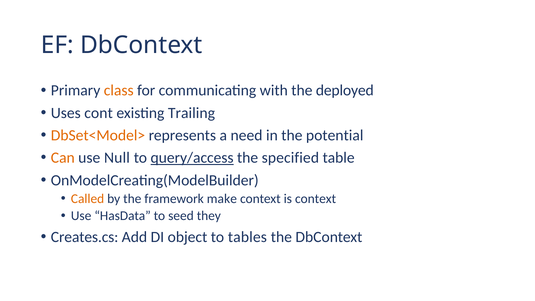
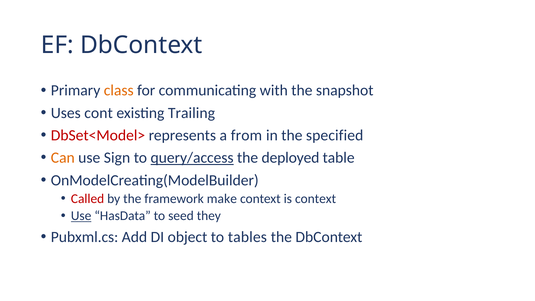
deployed: deployed -> snapshot
DbSet<Model> colour: orange -> red
need: need -> from
potential: potential -> specified
Null: Null -> Sign
specified: specified -> deployed
Called colour: orange -> red
Use at (81, 216) underline: none -> present
Creates.cs: Creates.cs -> Pubxml.cs
